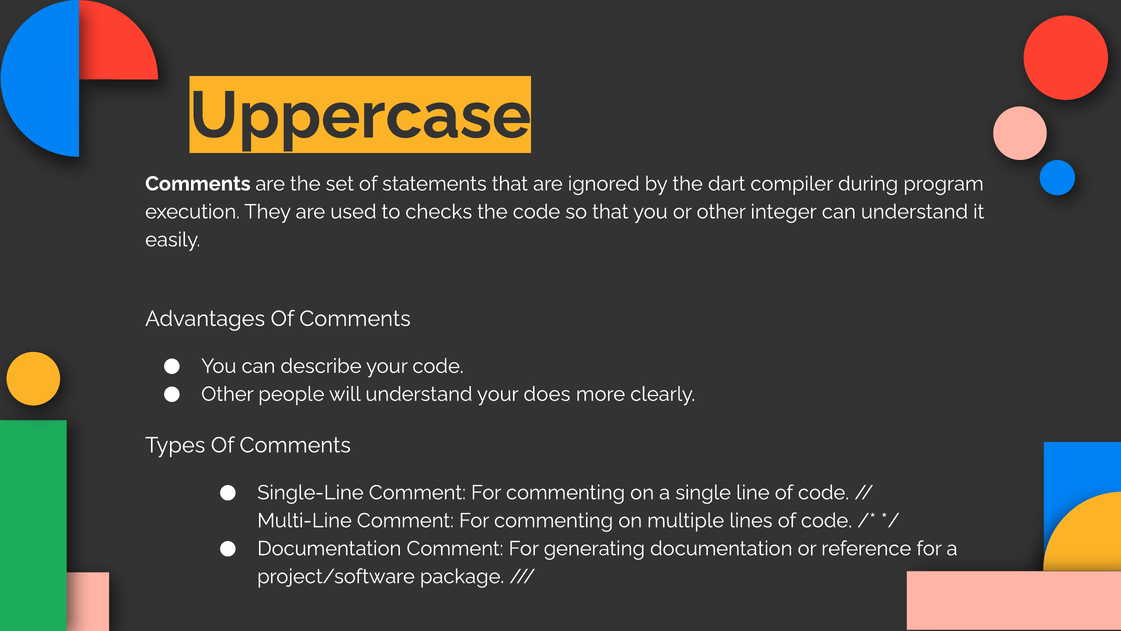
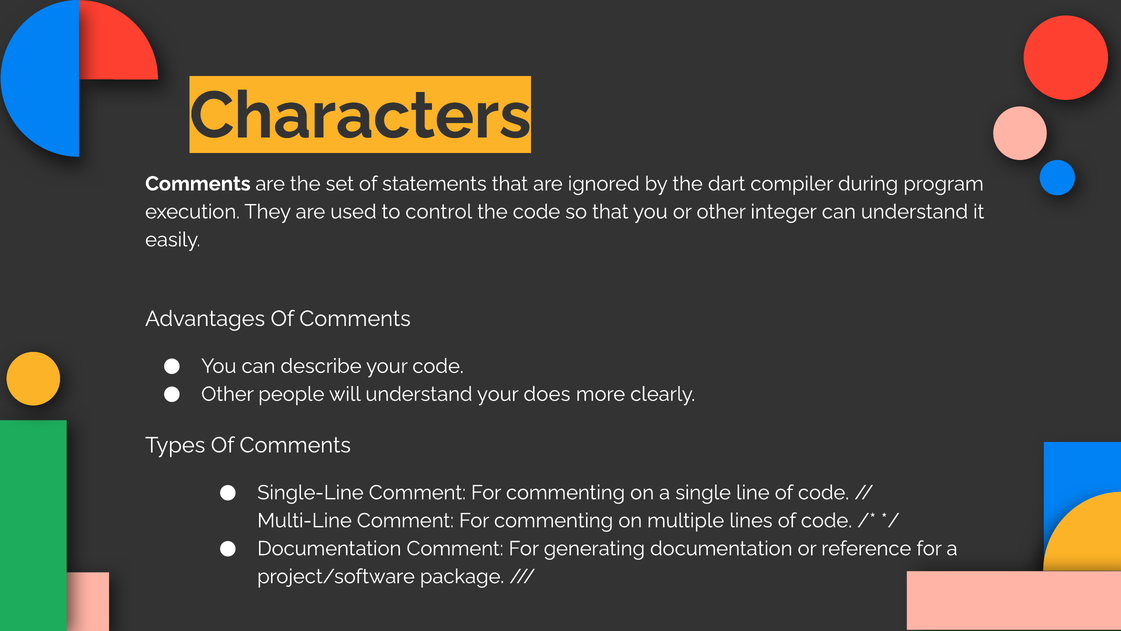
Uppercase: Uppercase -> Characters
checks: checks -> control
